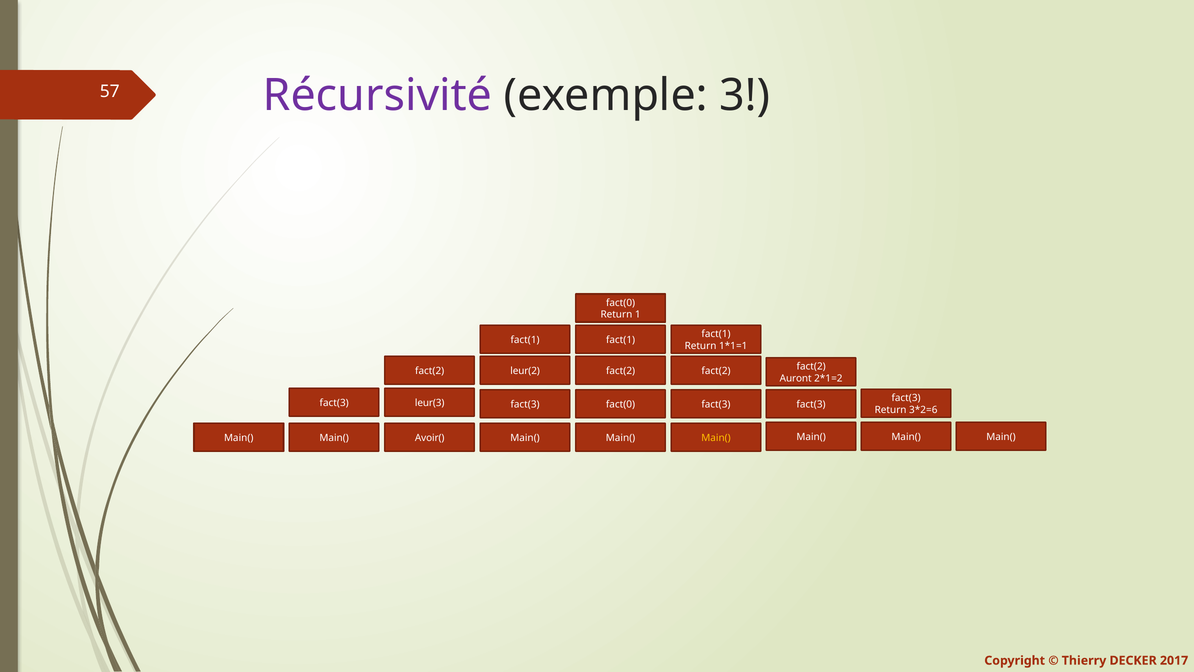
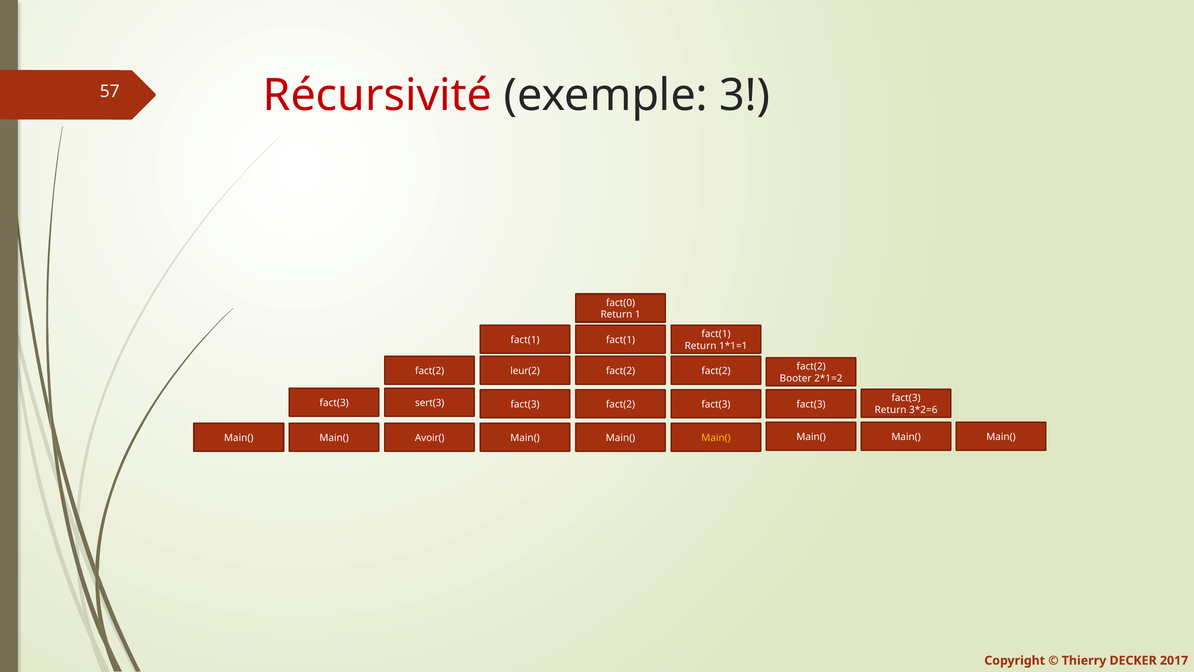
Récursivité colour: purple -> red
Auront: Auront -> Booter
leur(3: leur(3 -> sert(3
fact(3 fact(0: fact(0 -> fact(2
